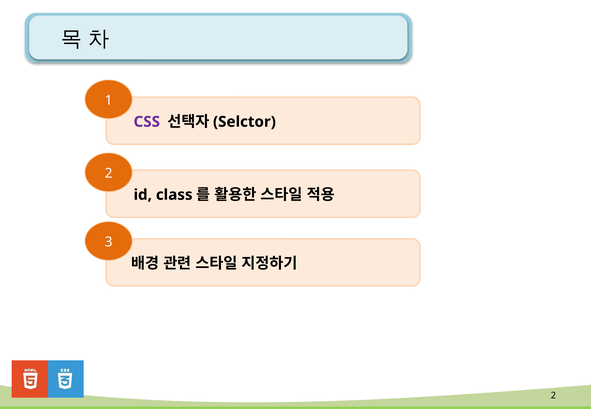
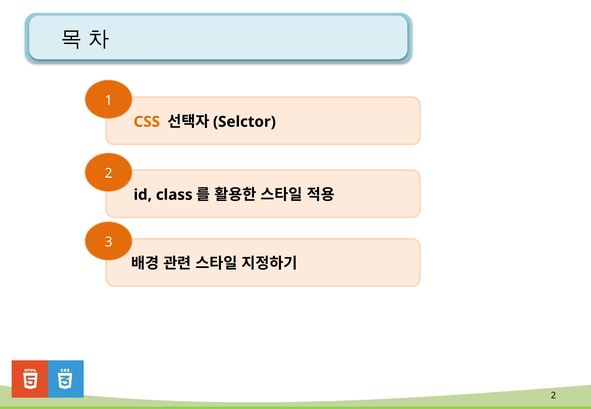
CSS colour: purple -> orange
